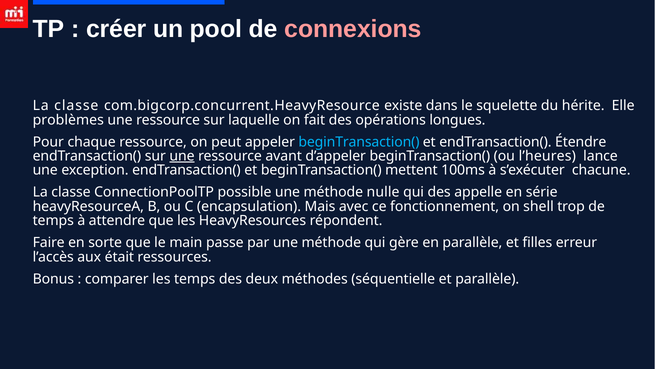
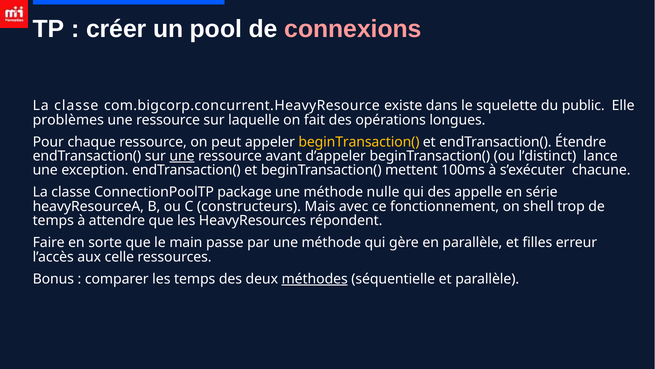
hérite: hérite -> public
beginTransaction( at (359, 142) colour: light blue -> yellow
l’heures: l’heures -> l’distinct
possible: possible -> package
encapsulation: encapsulation -> constructeurs
était: était -> celle
méthodes underline: none -> present
